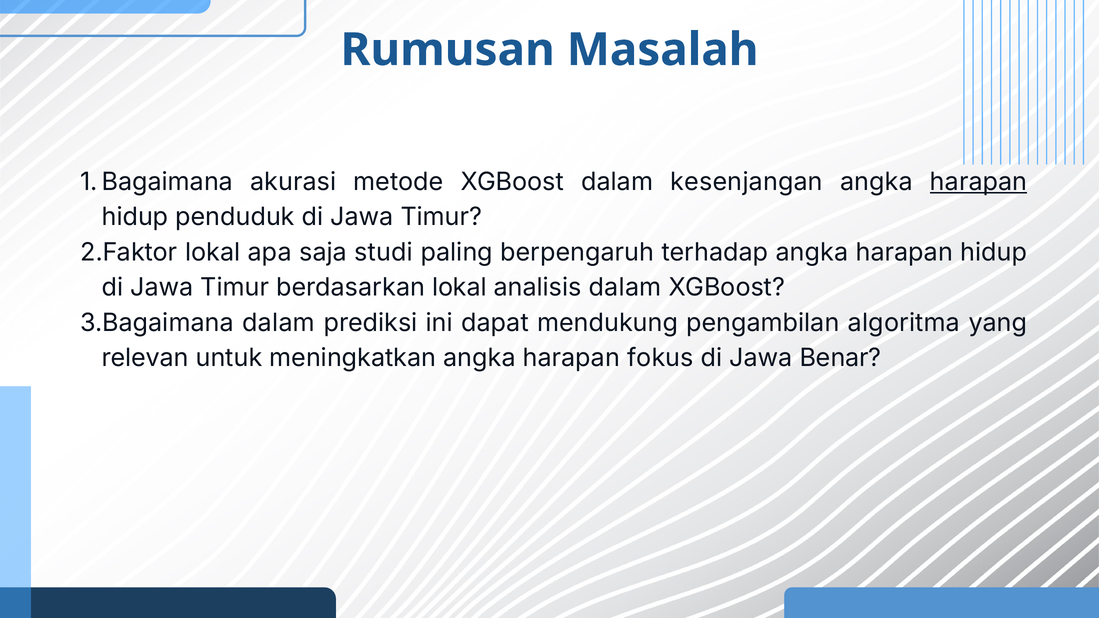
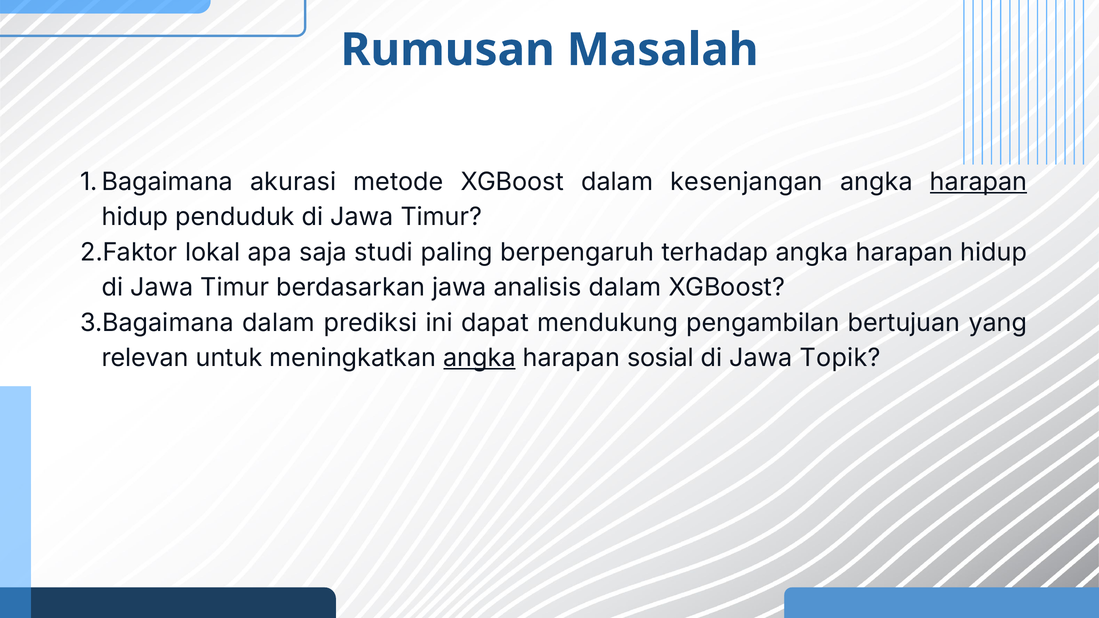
berdasarkan lokal: lokal -> jawa
algoritma: algoritma -> bertujuan
angka at (480, 358) underline: none -> present
fokus: fokus -> sosial
Benar: Benar -> Topik
